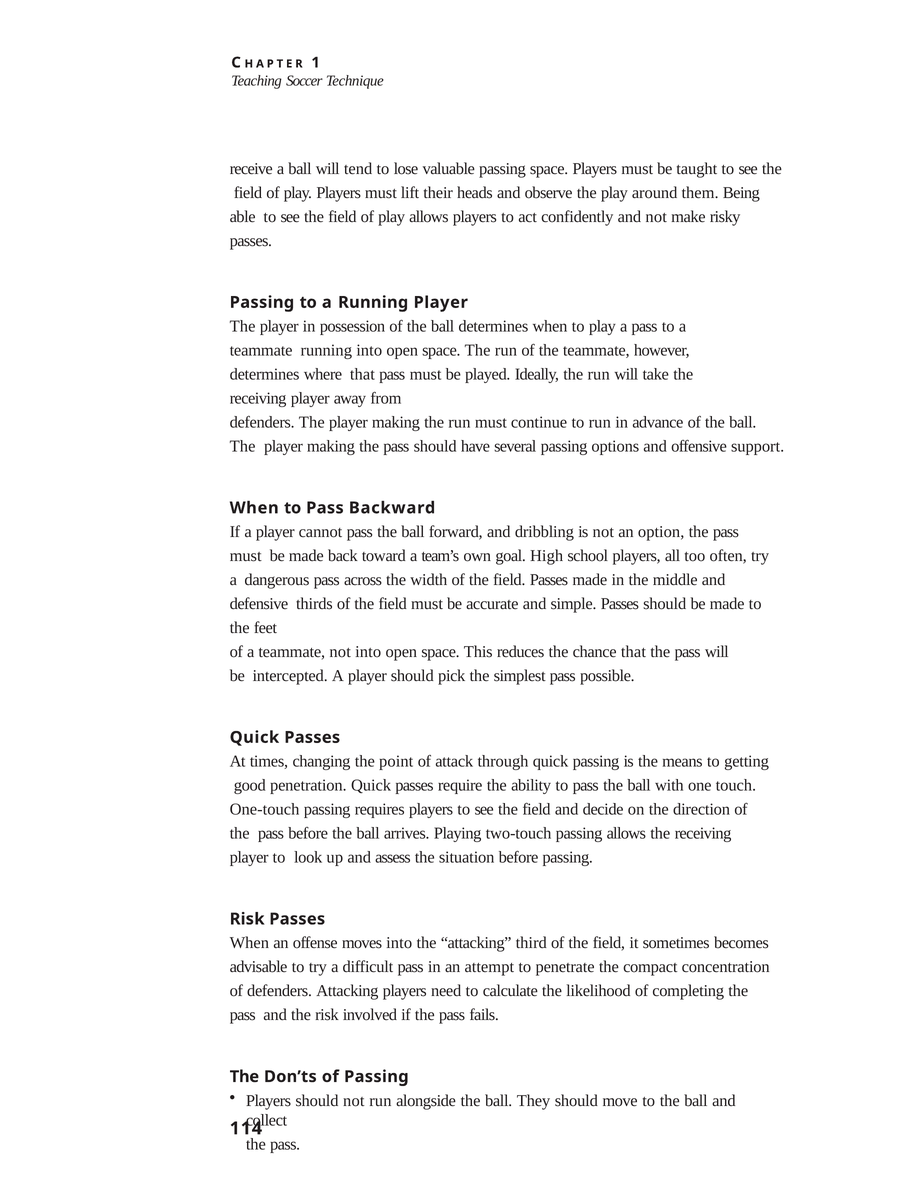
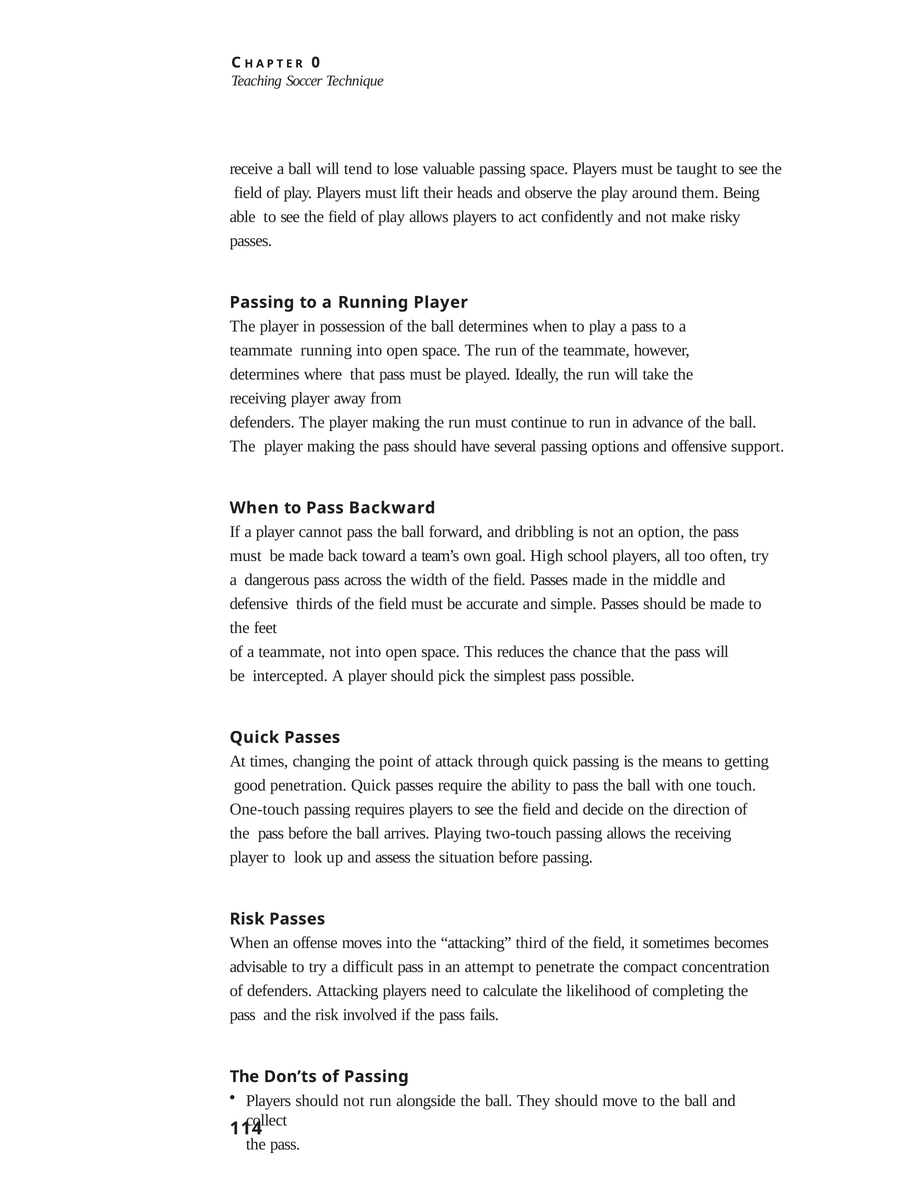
1: 1 -> 0
